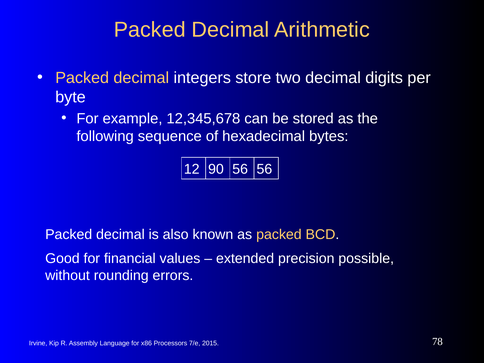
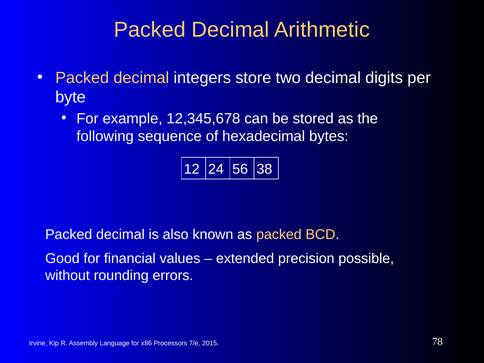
90: 90 -> 24
56 56: 56 -> 38
